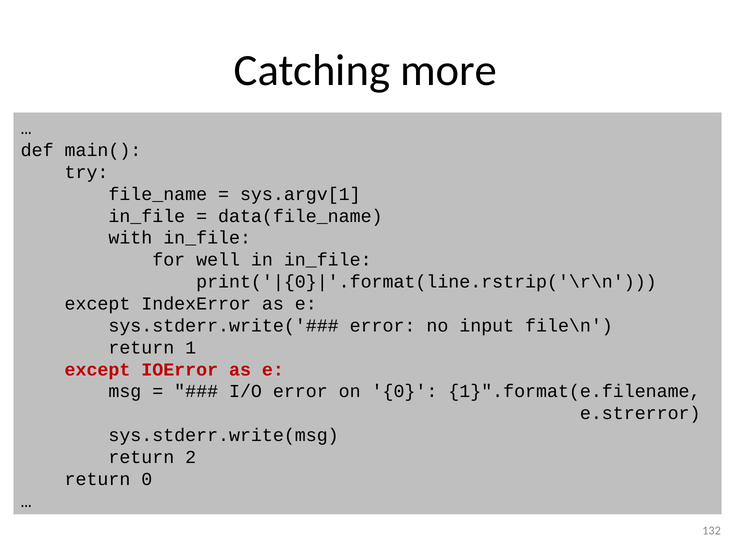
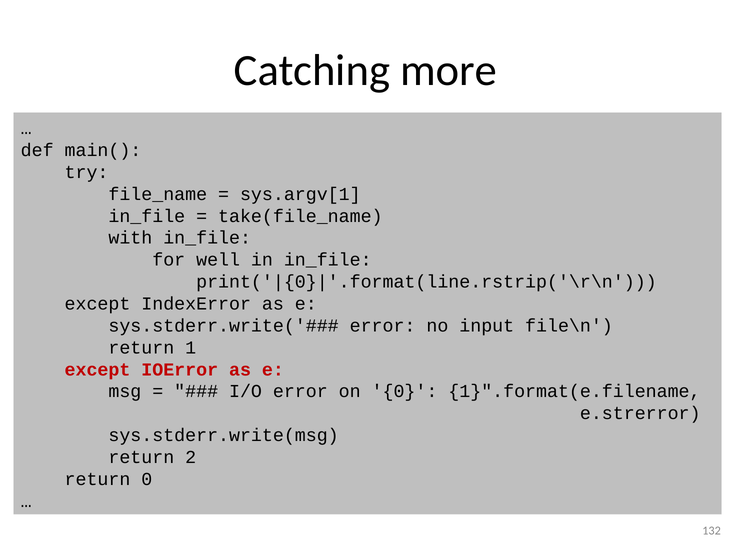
data(file_name: data(file_name -> take(file_name
